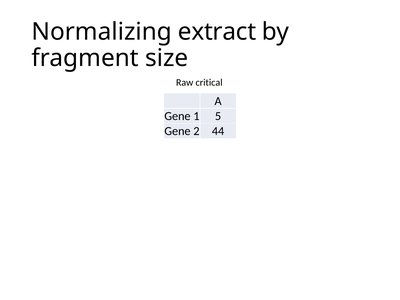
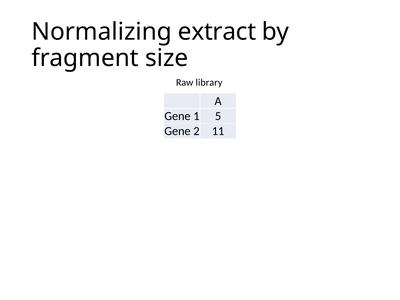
critical: critical -> library
44: 44 -> 11
